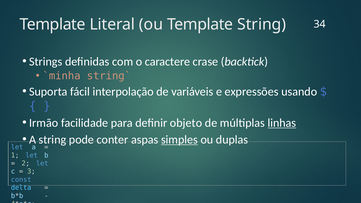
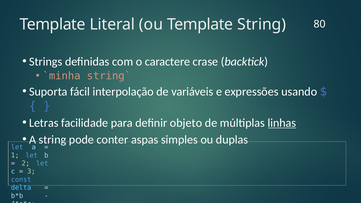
34: 34 -> 80
Irmão: Irmão -> Letras
simples underline: present -> none
